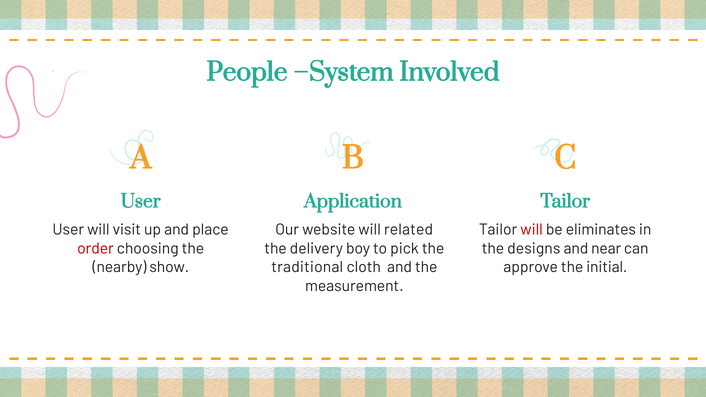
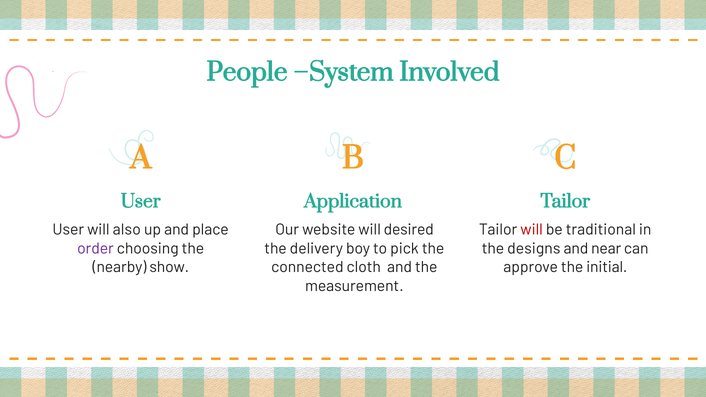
visit: visit -> also
related: related -> desired
eliminates: eliminates -> traditional
order colour: red -> purple
traditional: traditional -> connected
